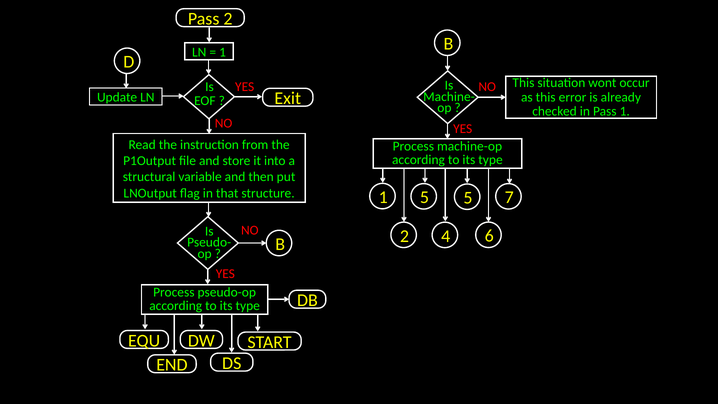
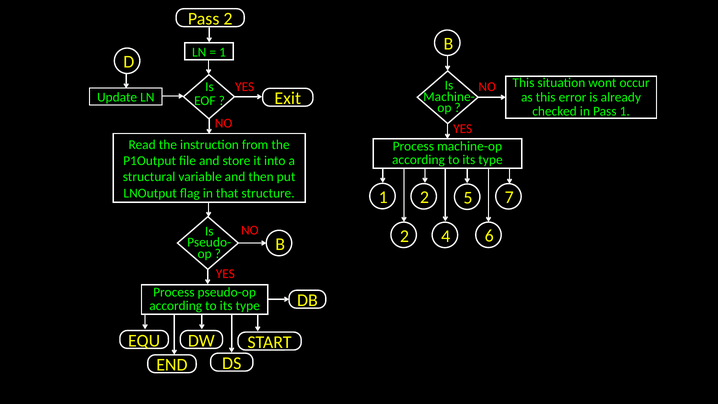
1 5: 5 -> 2
